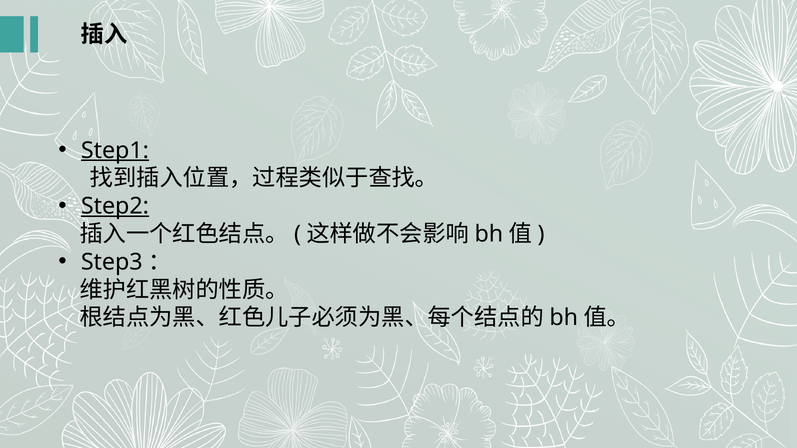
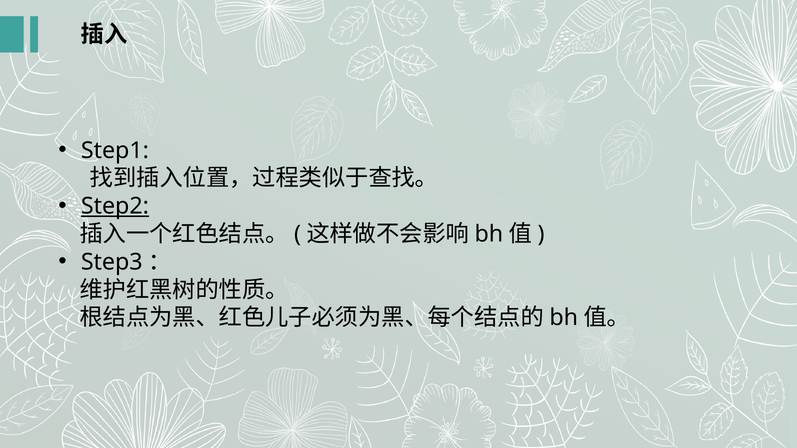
Step1 underline: present -> none
